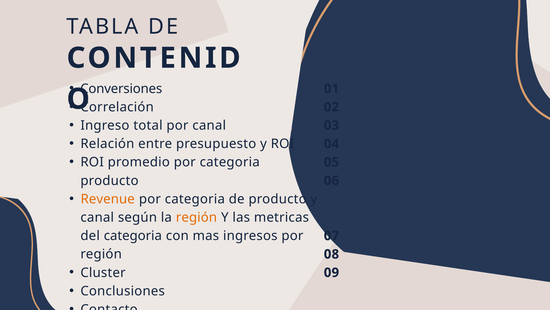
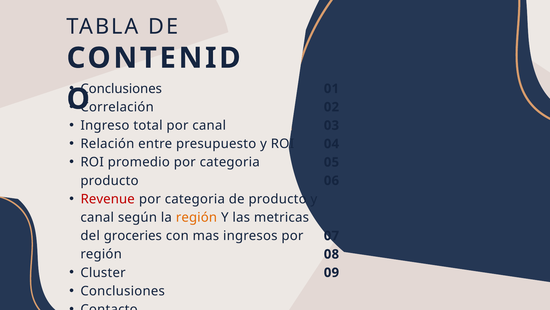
Conversiones at (121, 88): Conversiones -> Conclusiones
Revenue colour: orange -> red
del categoria: categoria -> groceries
